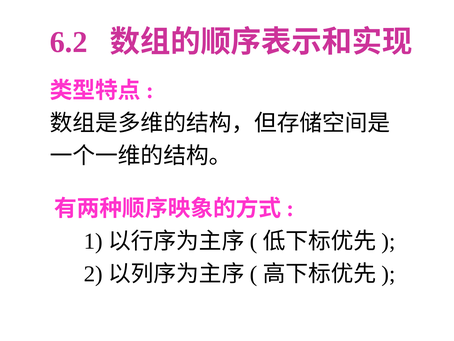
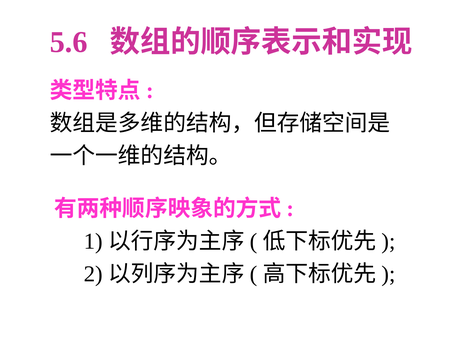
6.2: 6.2 -> 5.6
